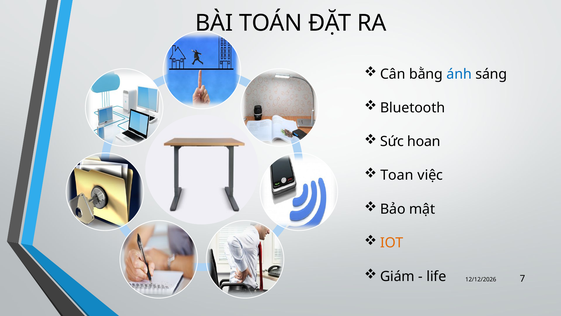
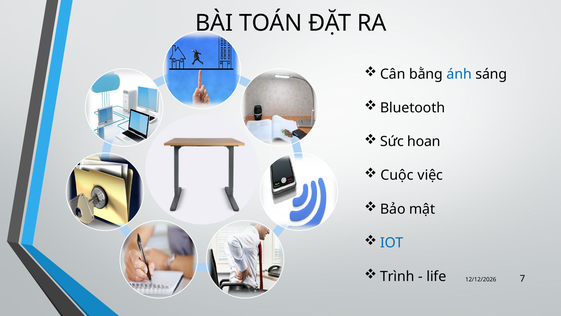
Toan: Toan -> Cuộc
IOT colour: orange -> blue
Giám: Giám -> Trình
